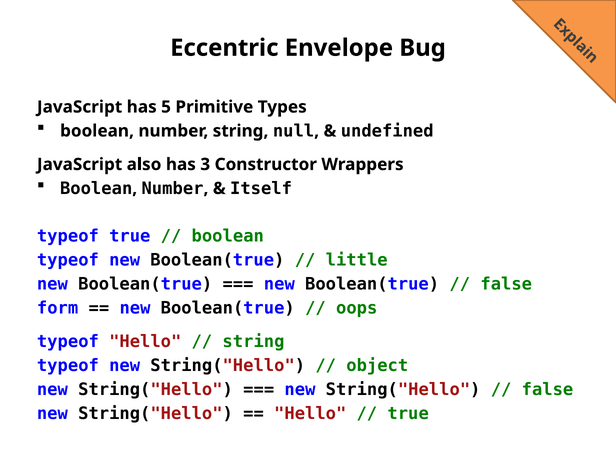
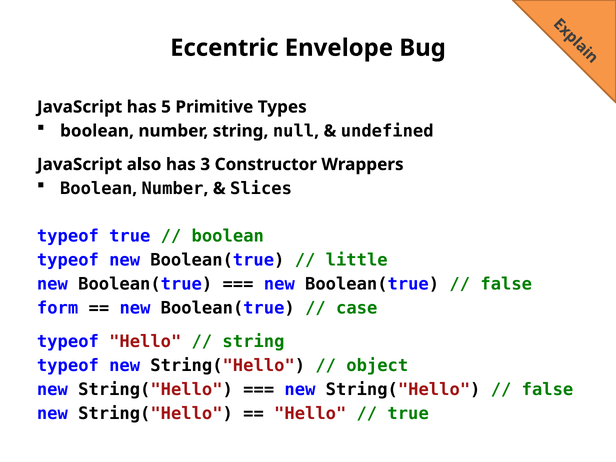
Itself: Itself -> Slices
oops: oops -> case
